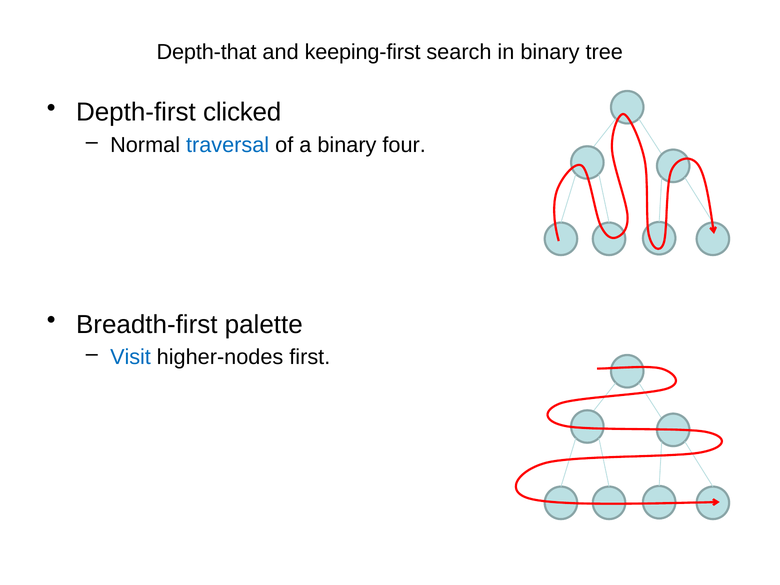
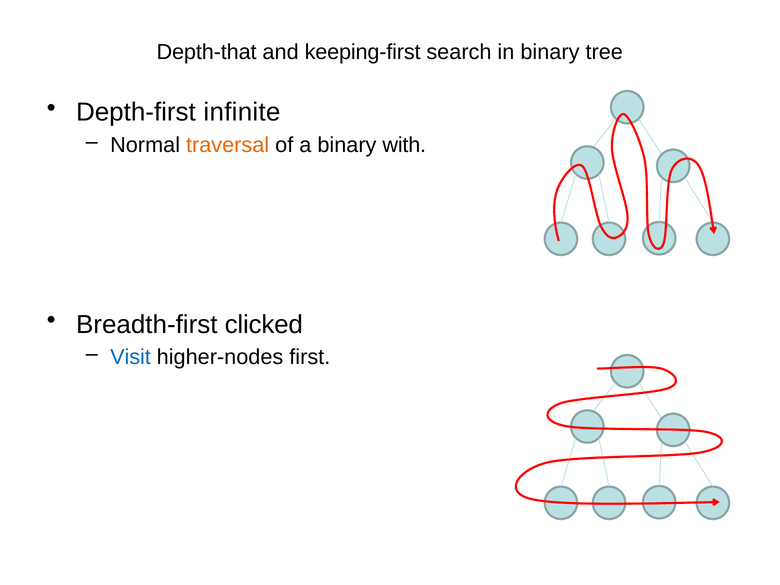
clicked: clicked -> infinite
traversal colour: blue -> orange
four: four -> with
palette: palette -> clicked
